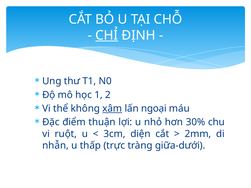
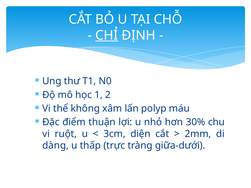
xâm underline: present -> none
ngoại: ngoại -> polyp
nhẫn: nhẫn -> dàng
